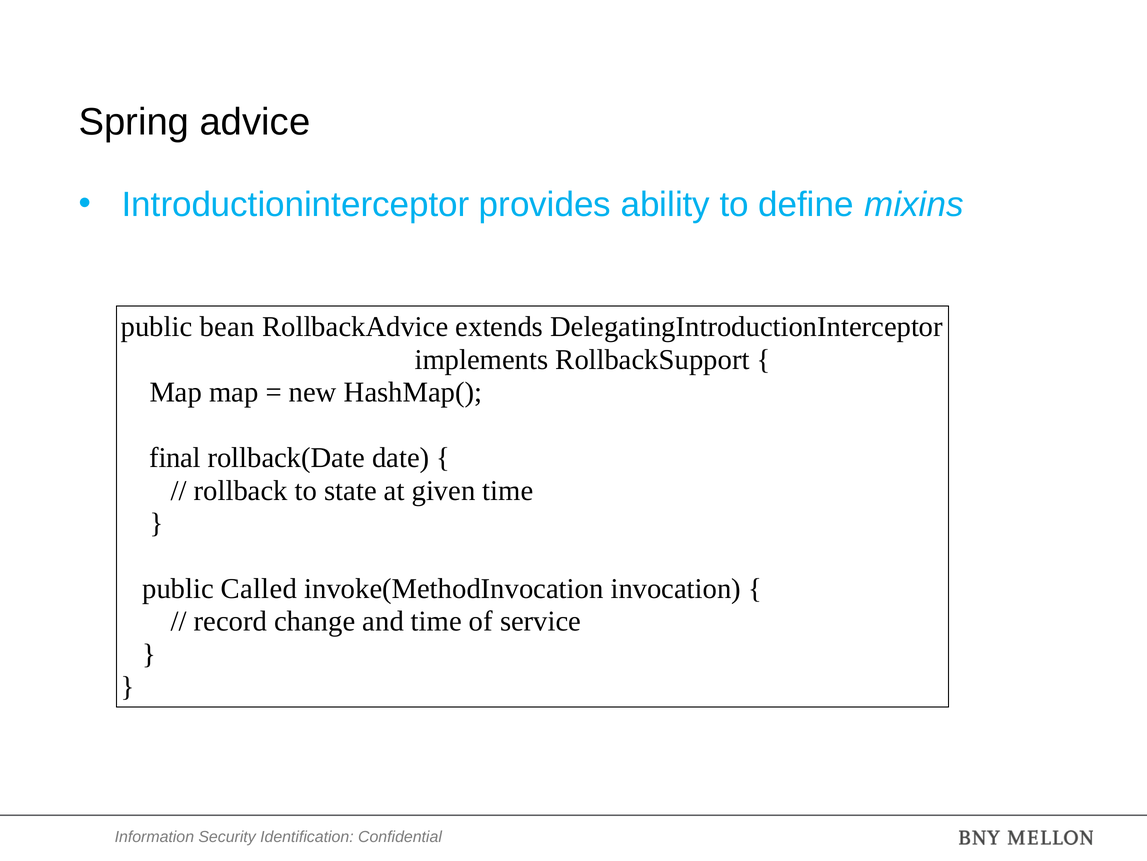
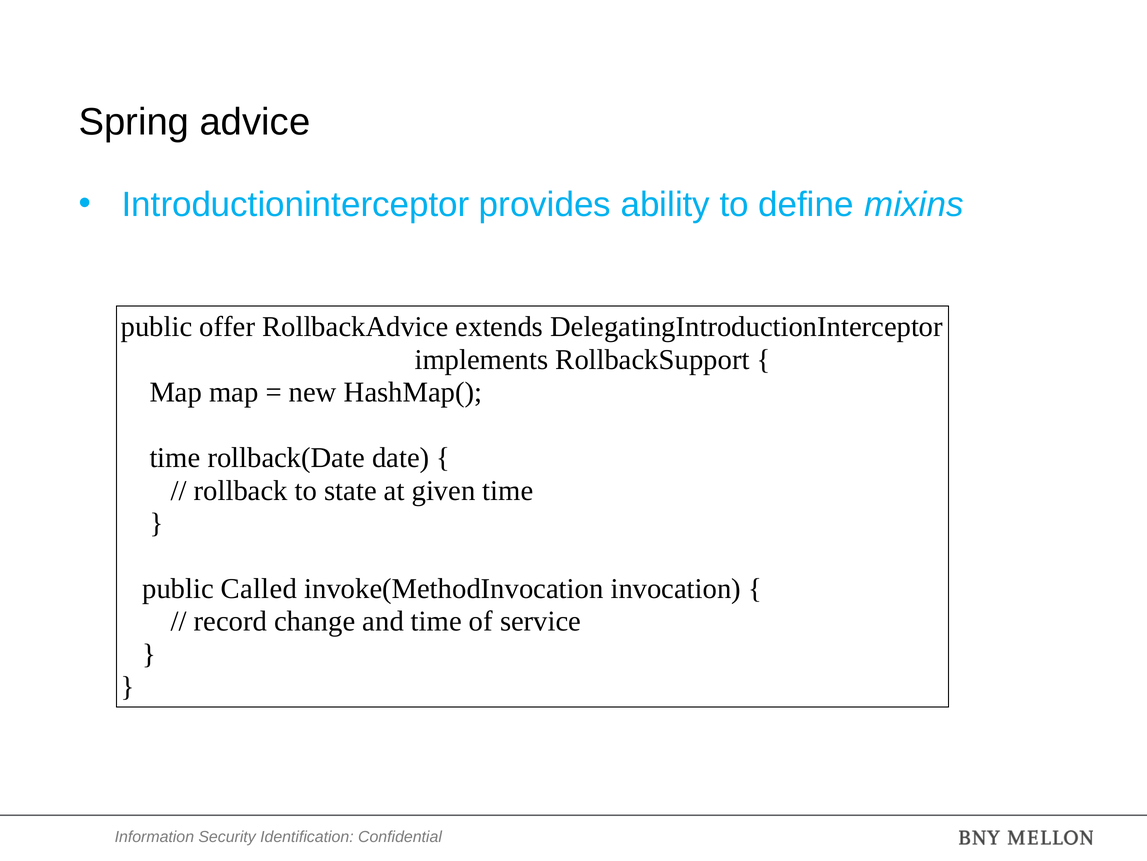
bean: bean -> offer
final at (175, 458): final -> time
